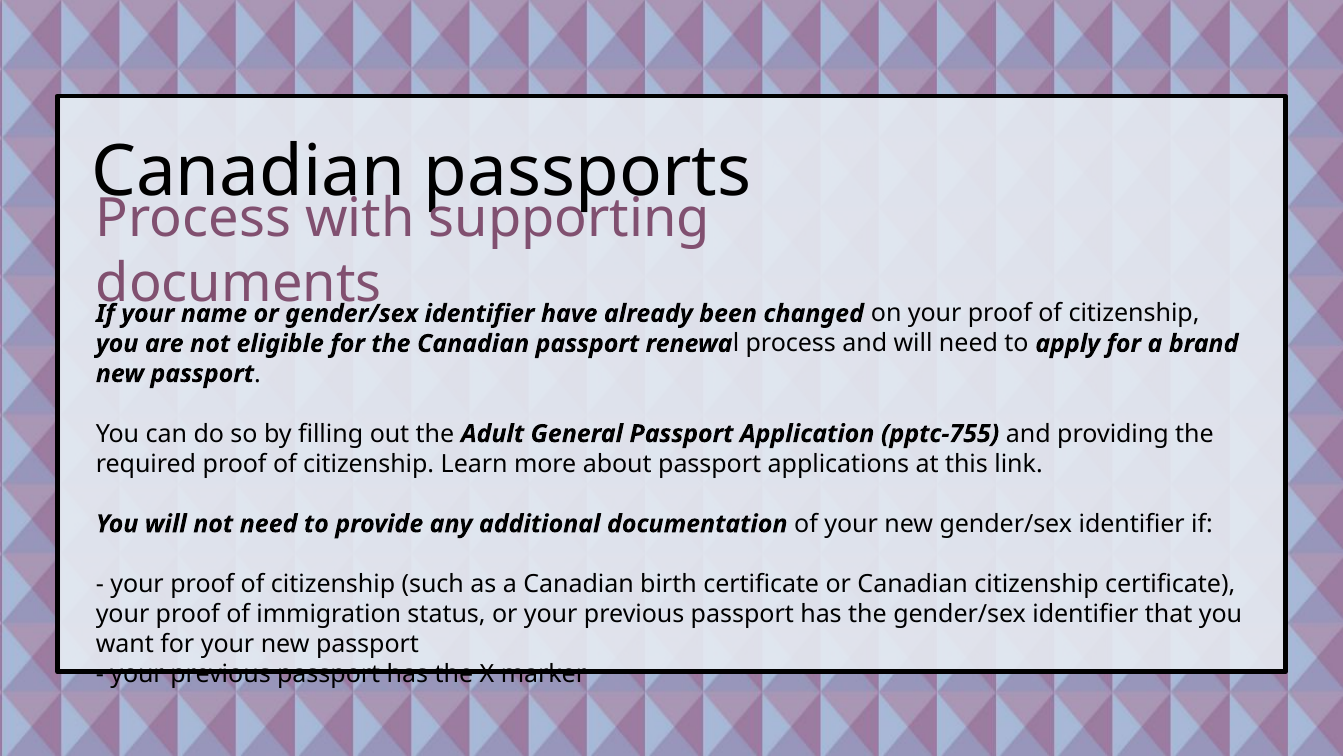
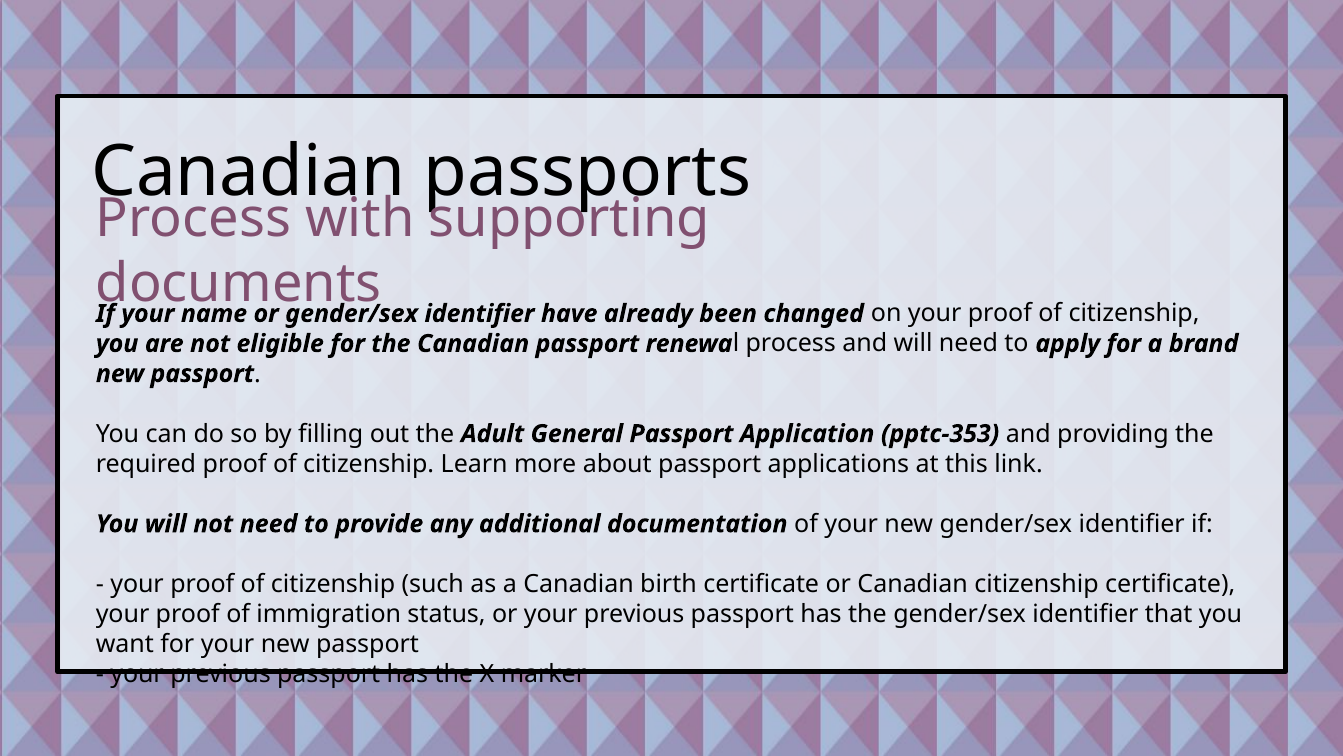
pptc-755: pptc-755 -> pptc-353
